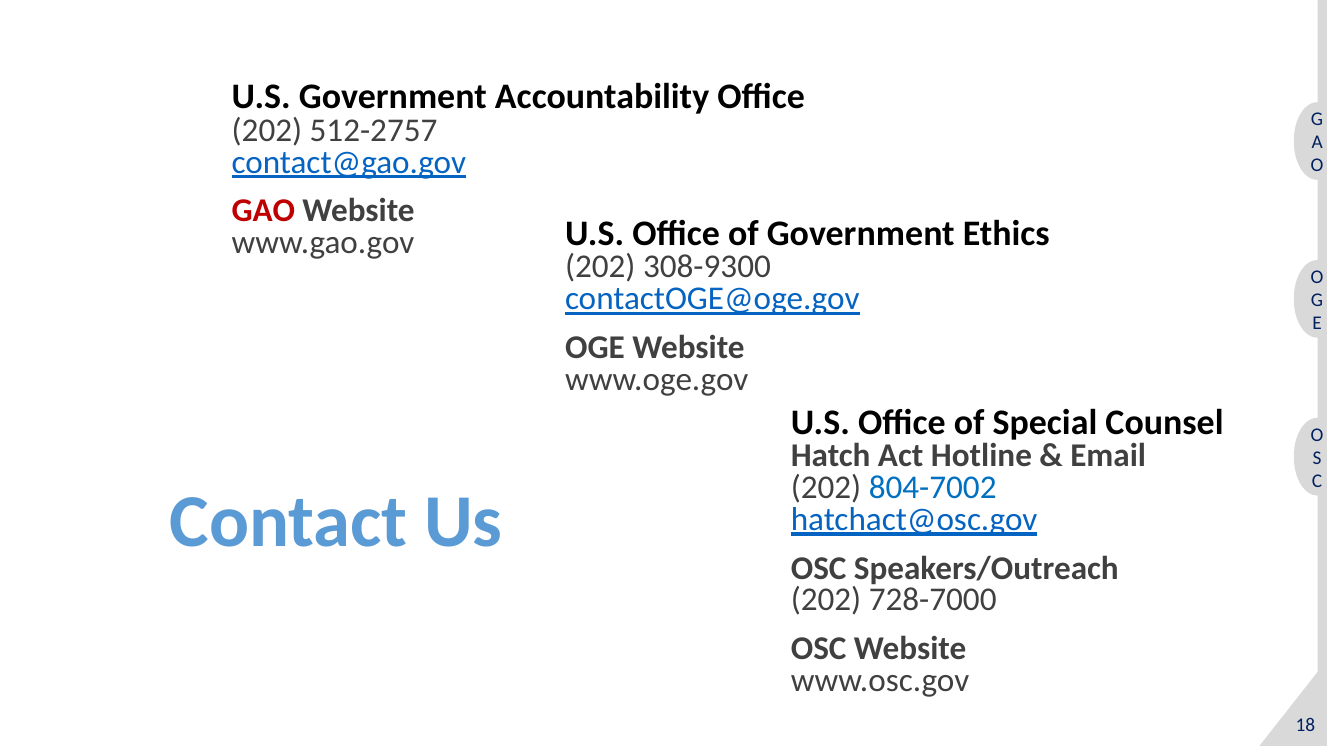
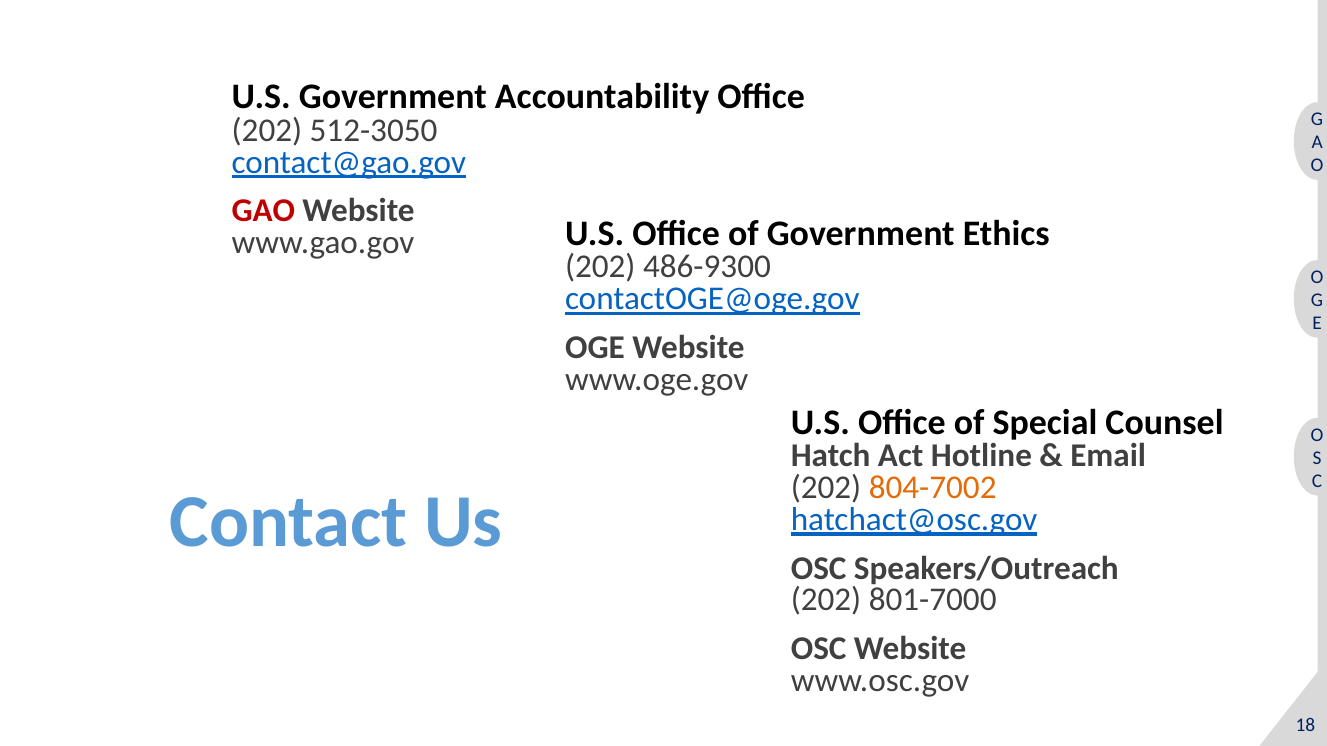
512-2757: 512-2757 -> 512-3050
308-9300: 308-9300 -> 486-9300
804-7002 colour: blue -> orange
728-7000: 728-7000 -> 801-7000
